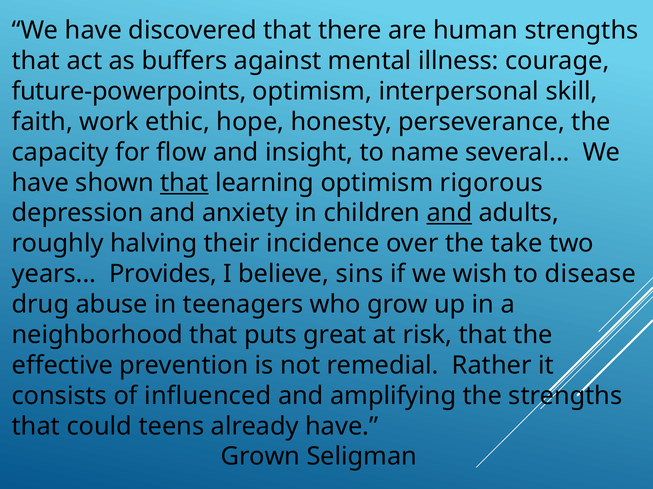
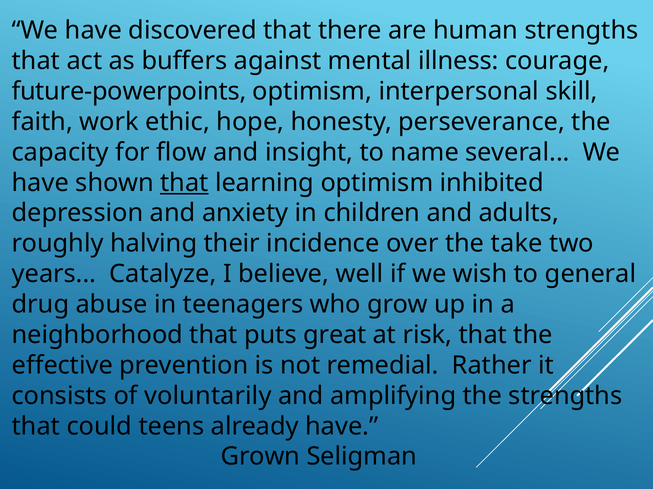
rigorous: rigorous -> inhibited
and at (449, 213) underline: present -> none
Provides: Provides -> Catalyze
sins: sins -> well
disease: disease -> general
influenced: influenced -> voluntarily
